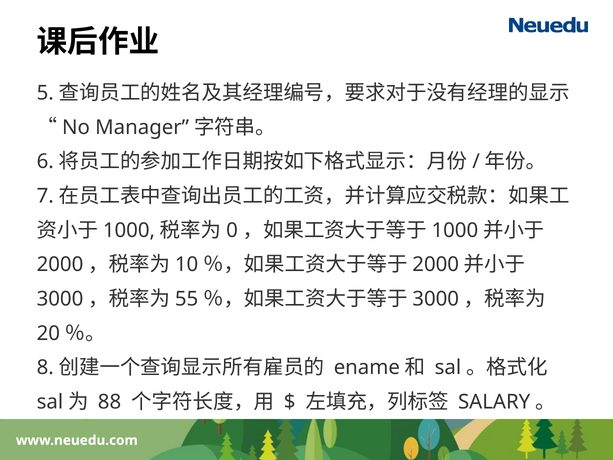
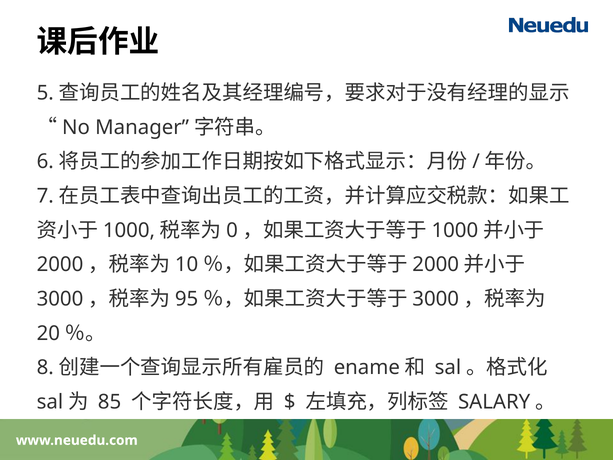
55: 55 -> 95
88: 88 -> 85
